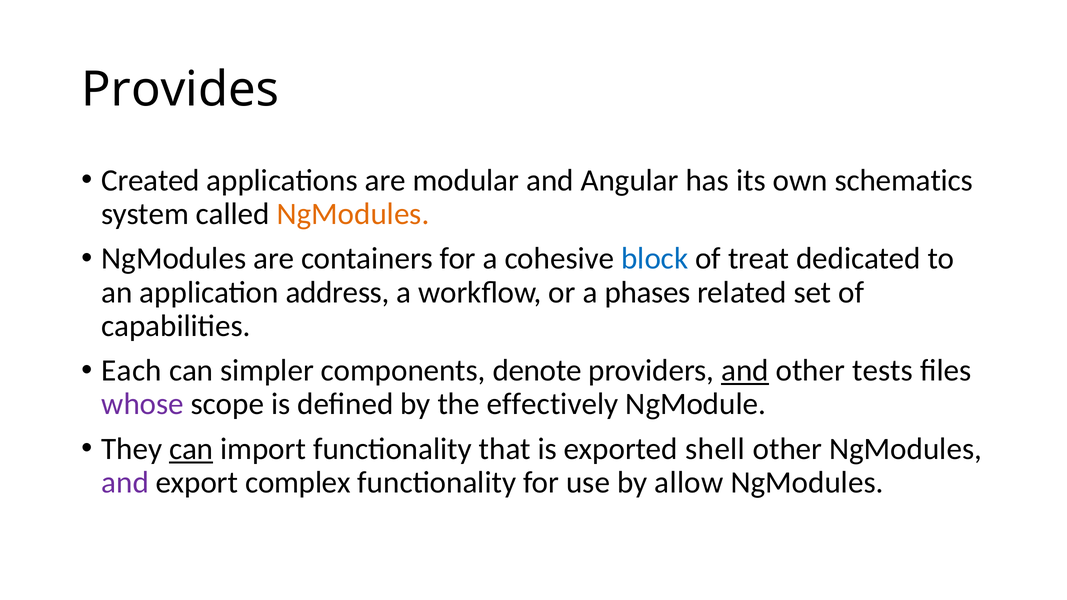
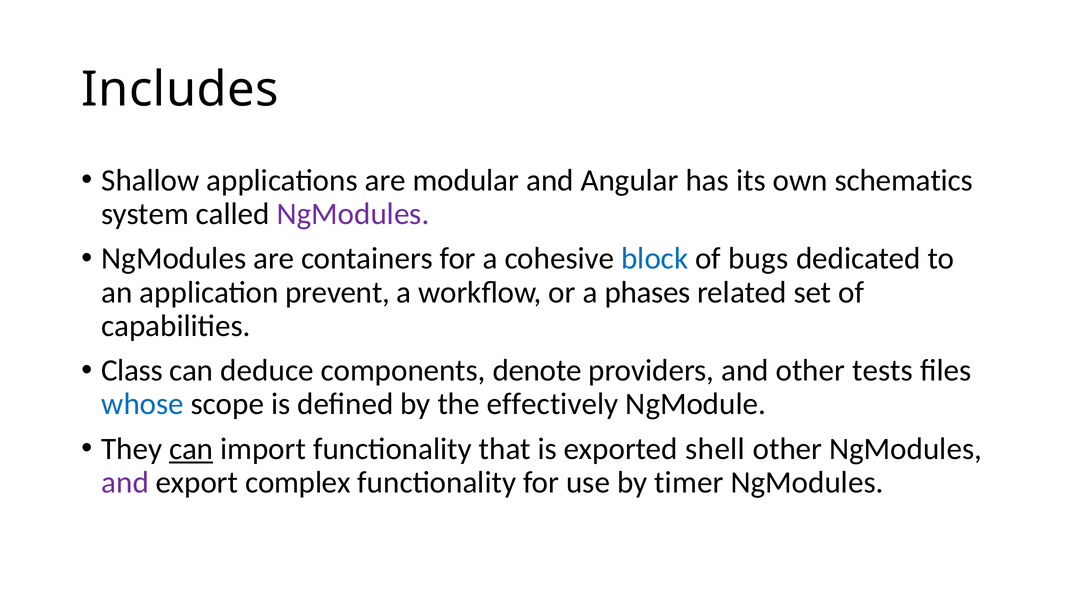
Provides: Provides -> Includes
Created: Created -> Shallow
NgModules at (353, 214) colour: orange -> purple
treat: treat -> bugs
address: address -> prevent
Each: Each -> Class
simpler: simpler -> deduce
and at (745, 371) underline: present -> none
whose colour: purple -> blue
allow: allow -> timer
